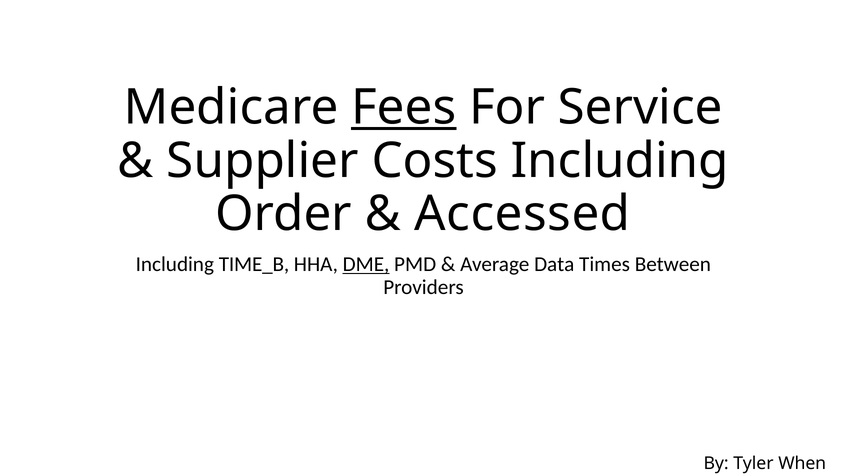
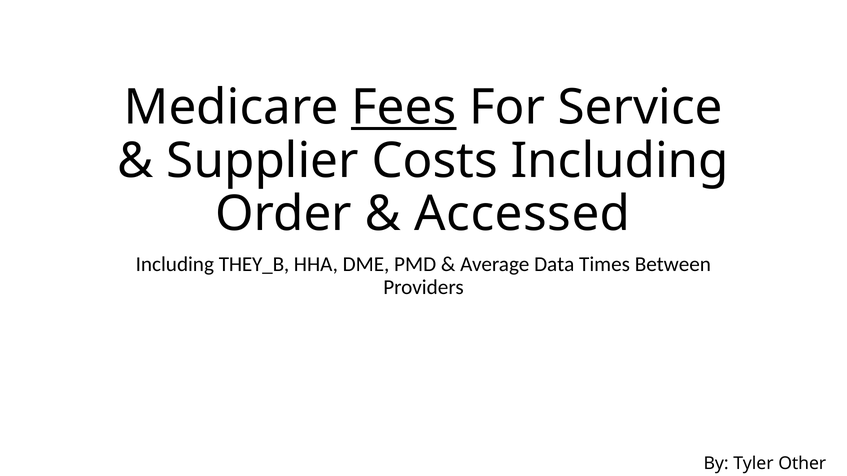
TIME_B: TIME_B -> THEY_B
DME underline: present -> none
When: When -> Other
